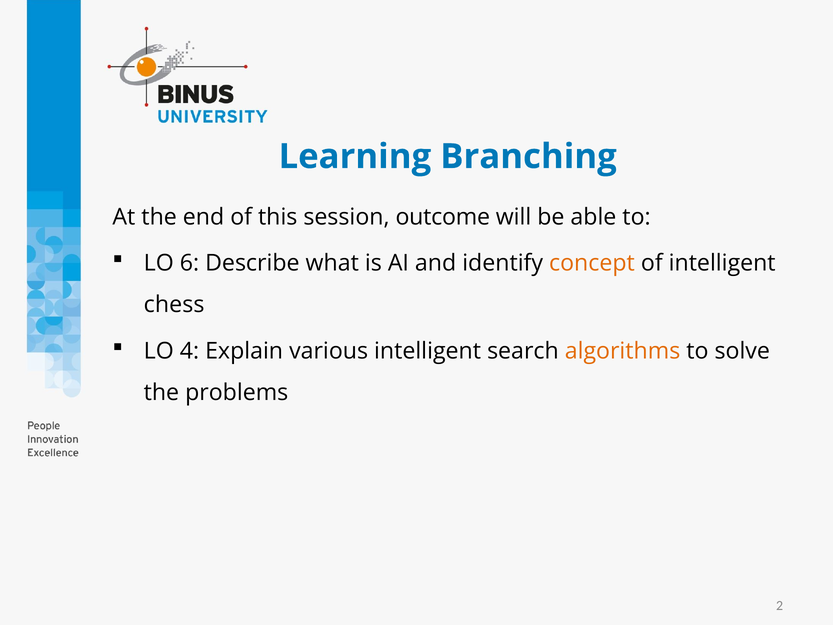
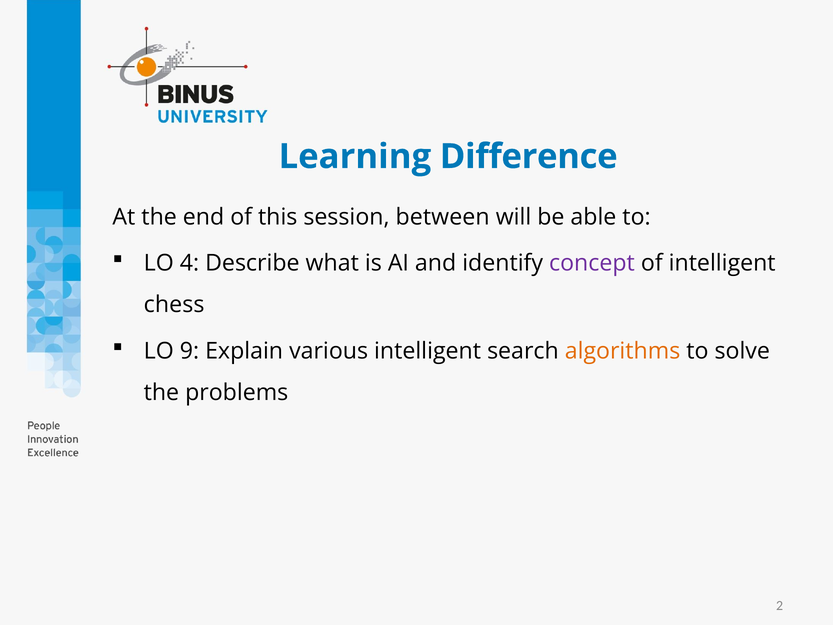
Branching: Branching -> Difference
outcome: outcome -> between
6: 6 -> 4
concept colour: orange -> purple
4: 4 -> 9
